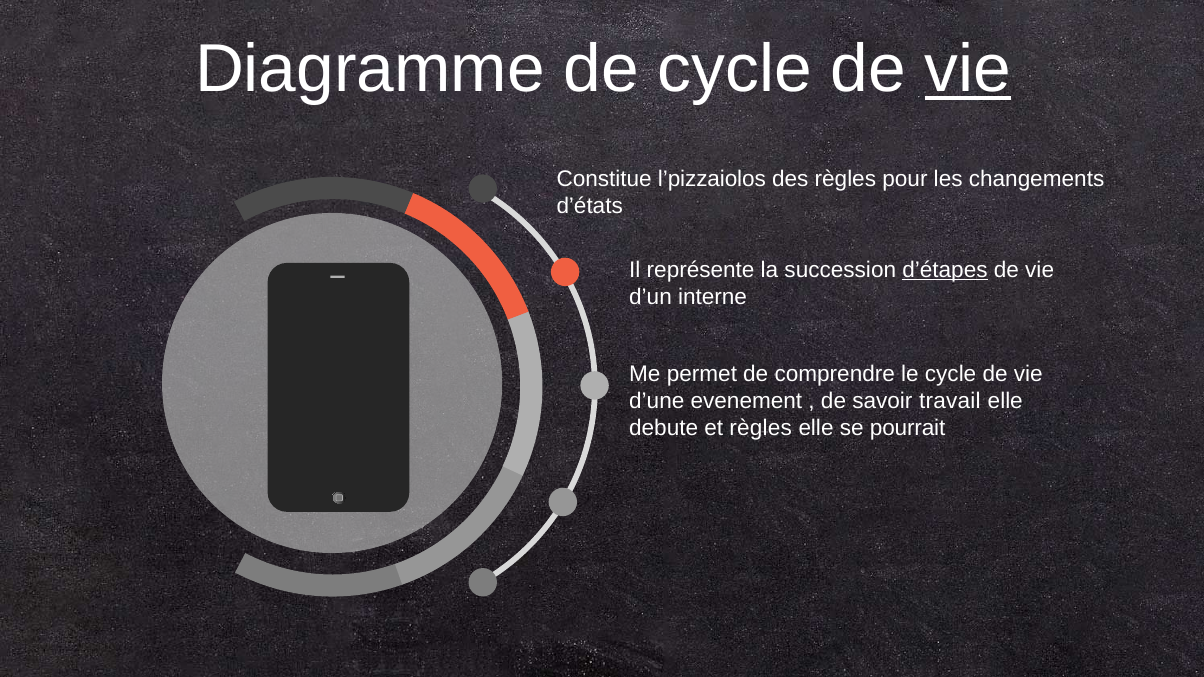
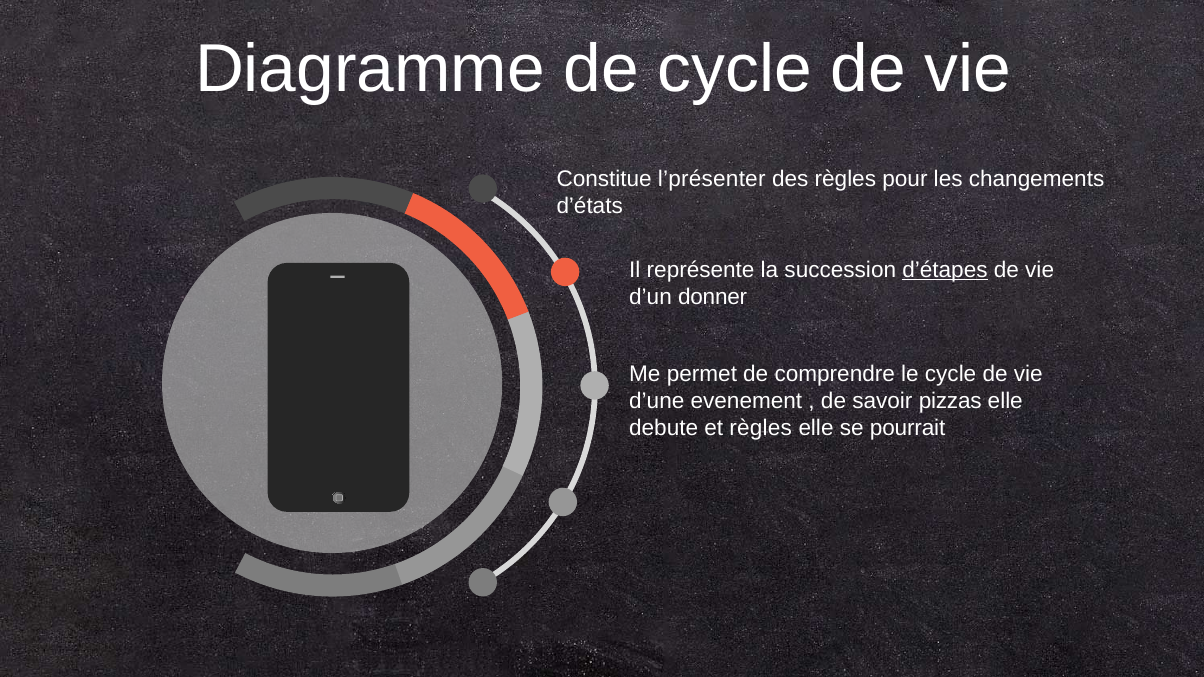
vie at (968, 69) underline: present -> none
l’pizzaiolos: l’pizzaiolos -> l’présenter
interne: interne -> donner
travail: travail -> pizzas
